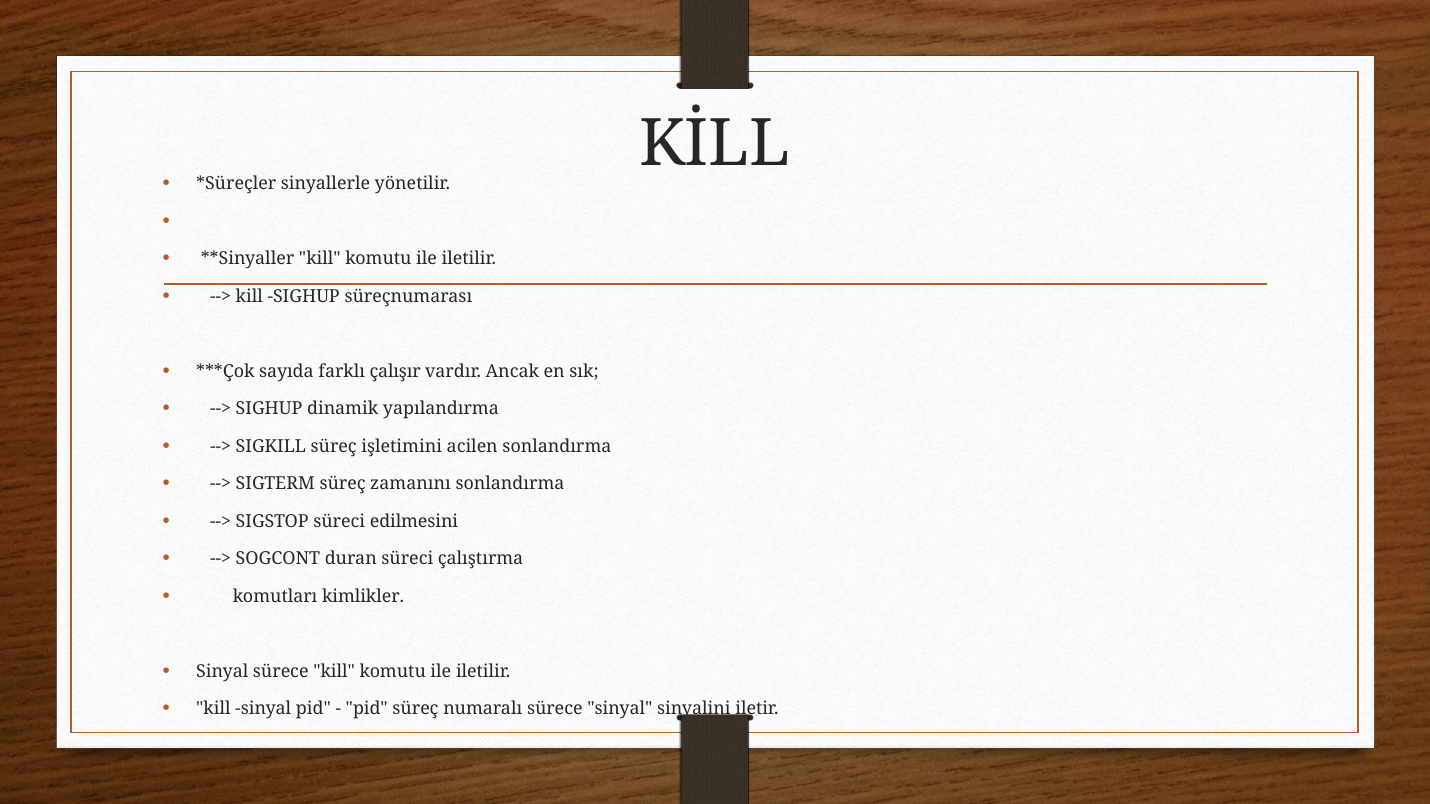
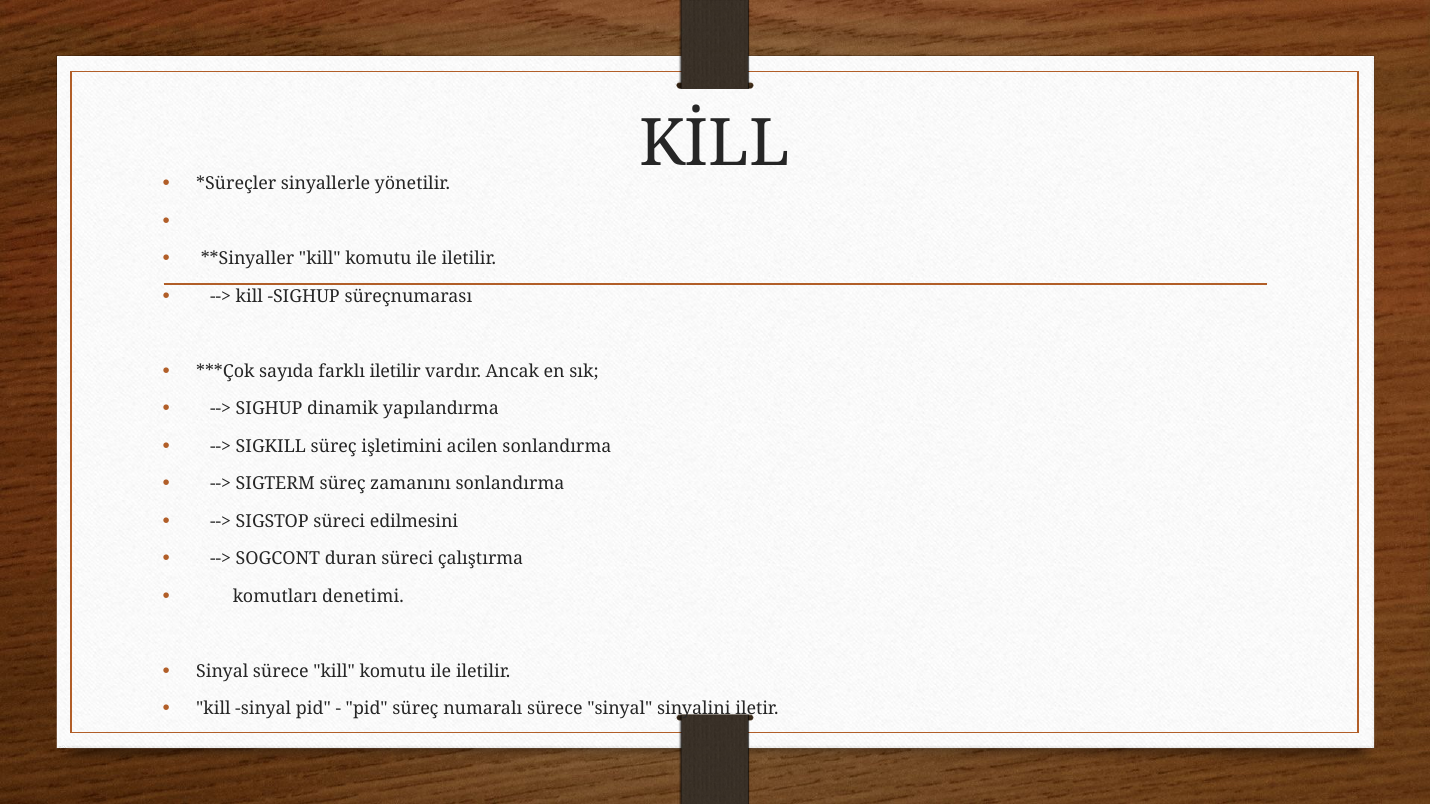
farklı çalışır: çalışır -> iletilir
kimlikler: kimlikler -> denetimi
